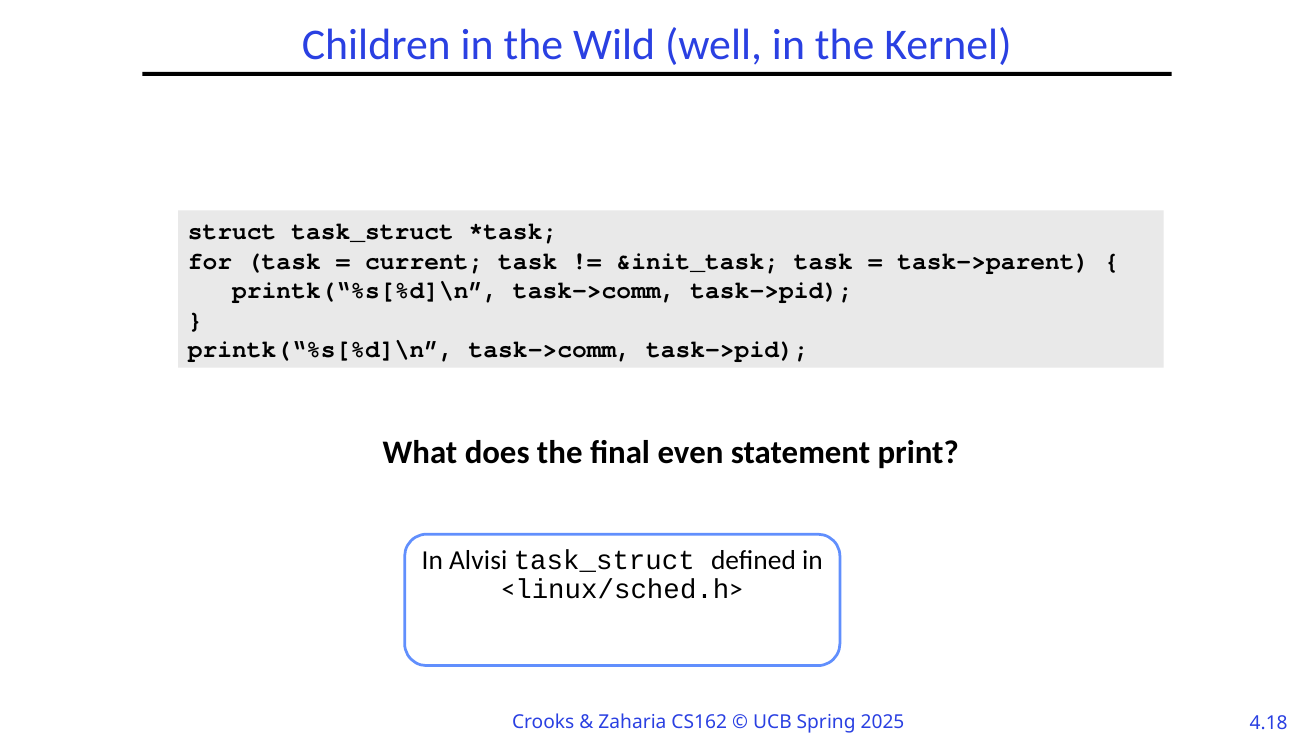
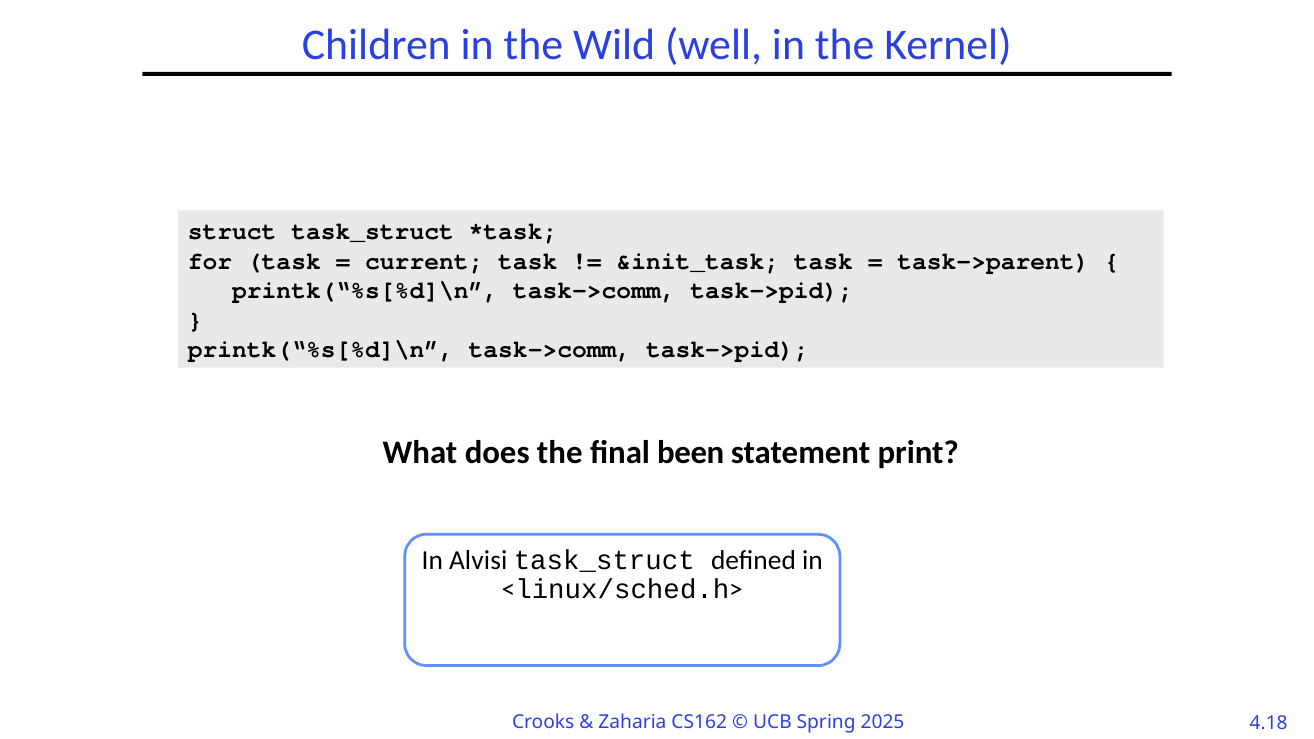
even: even -> been
